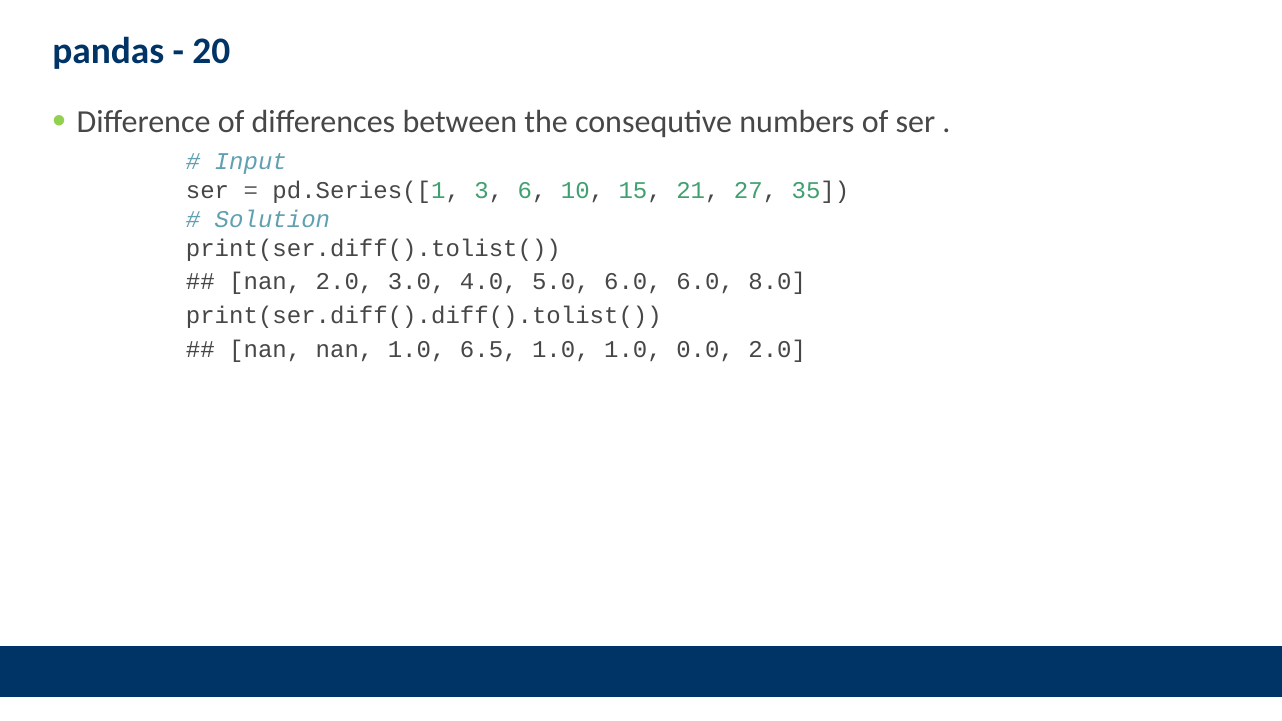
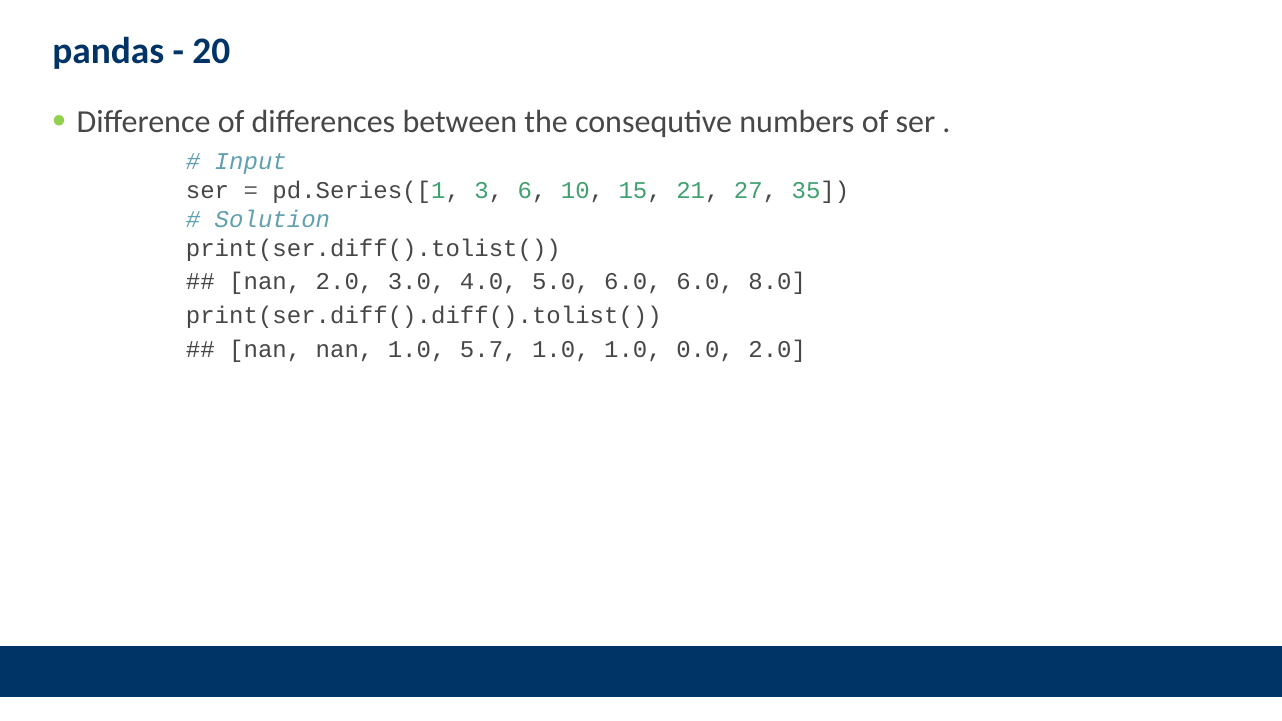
6.5: 6.5 -> 5.7
